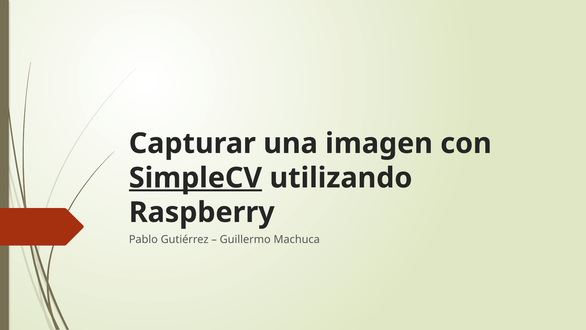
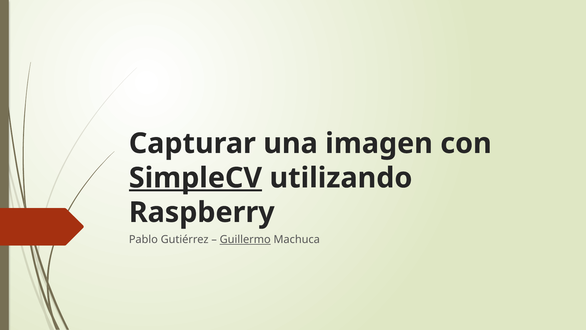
Guillermo underline: none -> present
